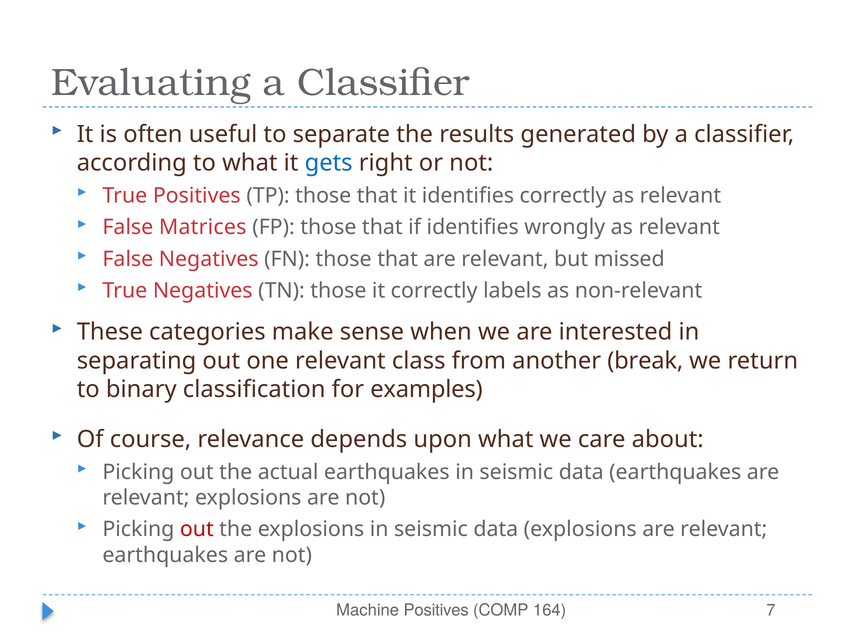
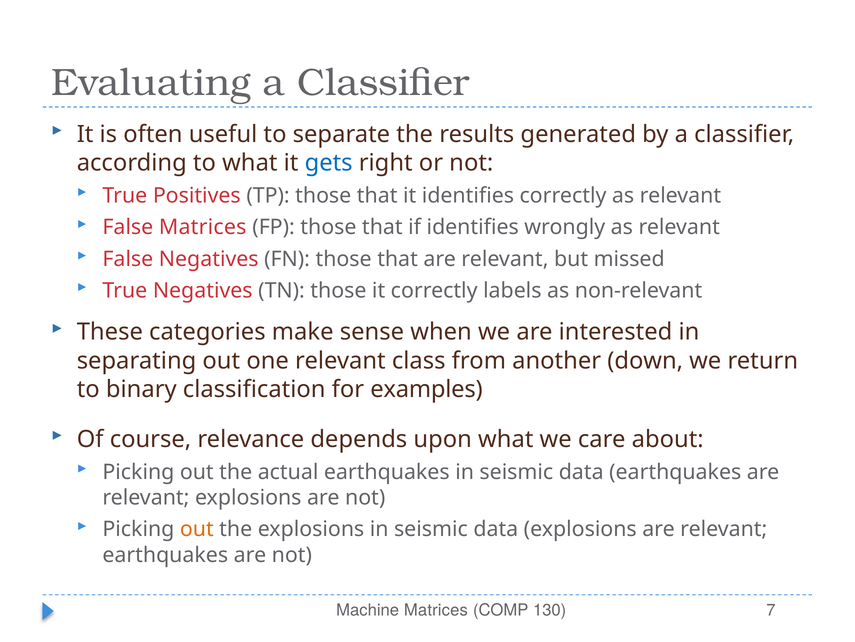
break: break -> down
out at (197, 529) colour: red -> orange
Machine Positives: Positives -> Matrices
164: 164 -> 130
